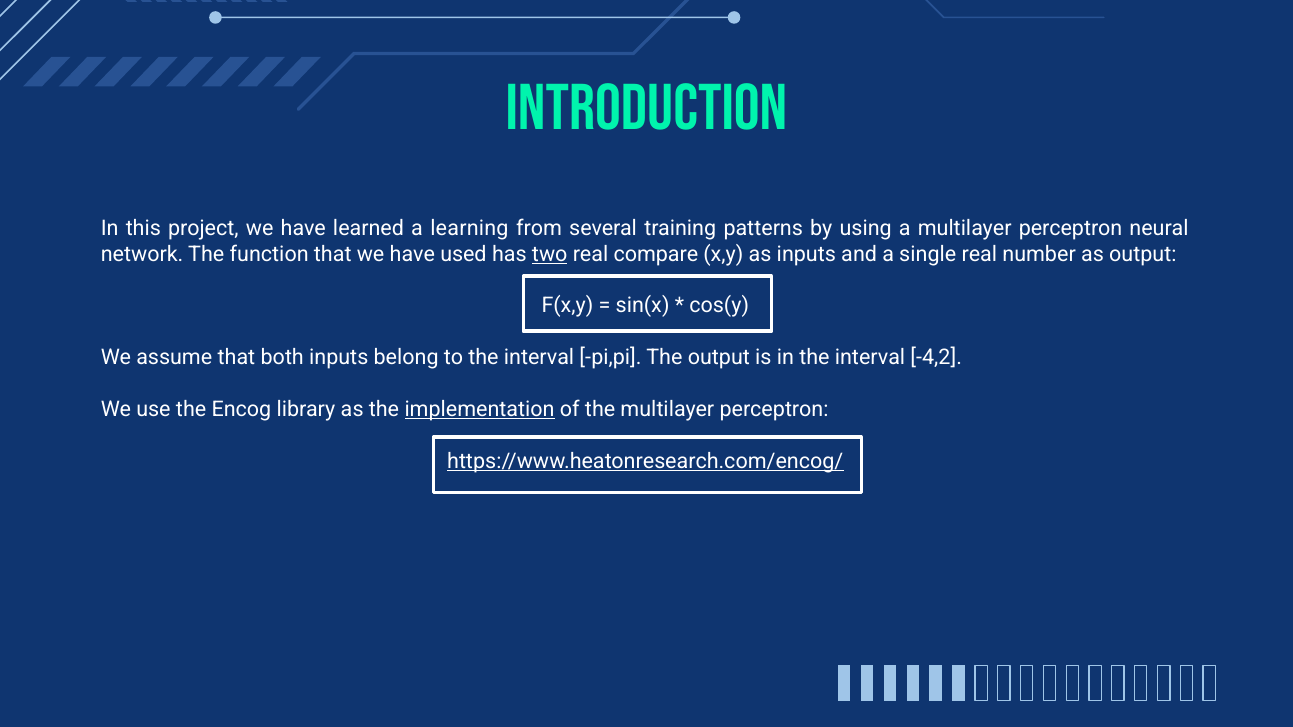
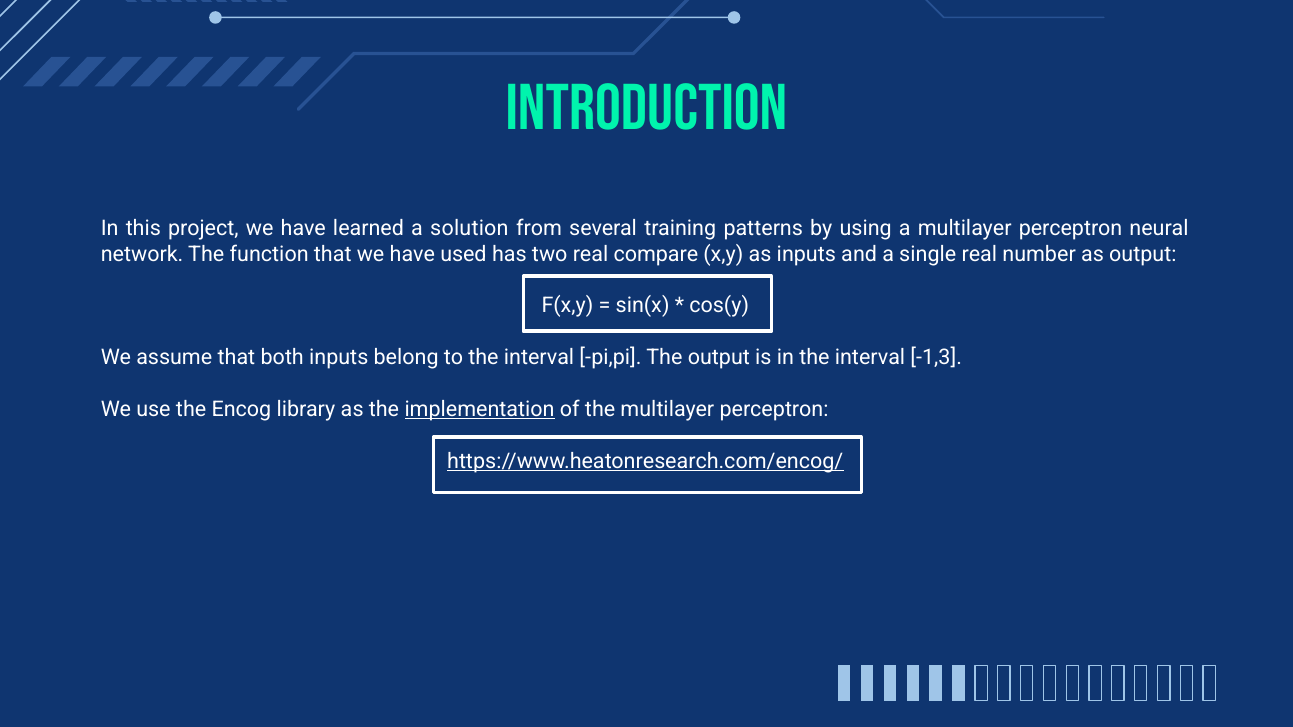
learning: learning -> solution
two underline: present -> none
-4,2: -4,2 -> -1,3
